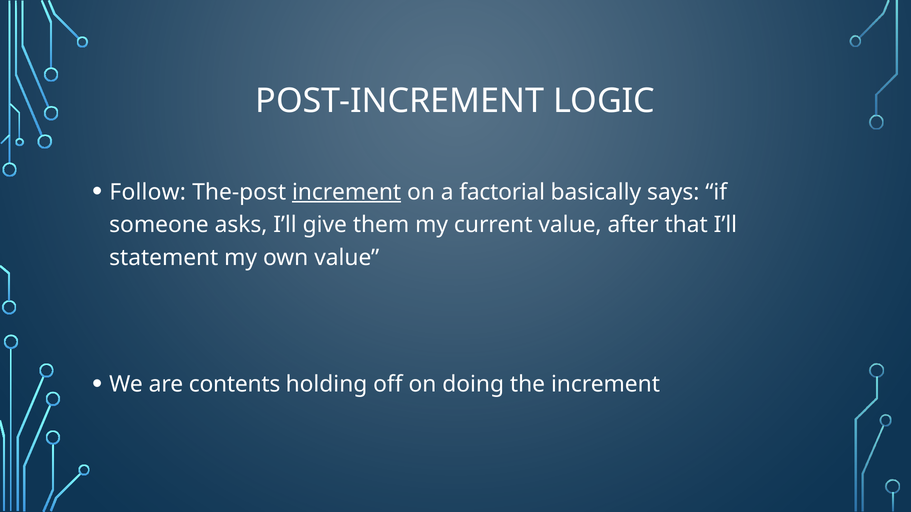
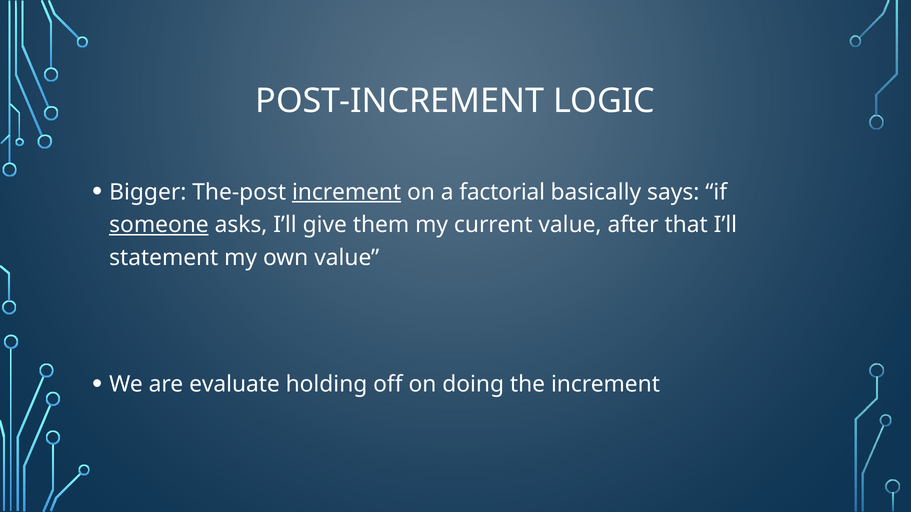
Follow: Follow -> Bigger
someone underline: none -> present
contents: contents -> evaluate
